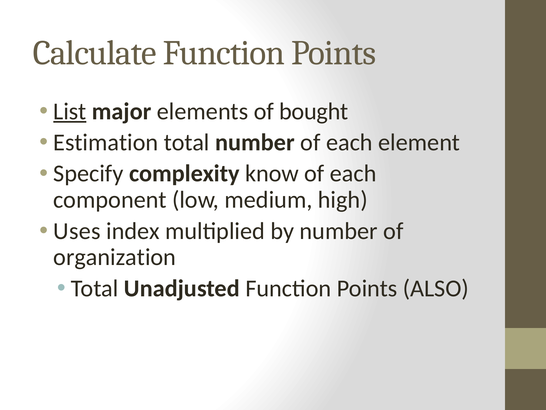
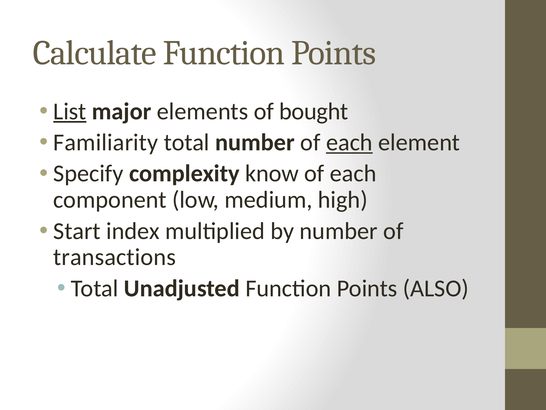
Estimation: Estimation -> Familiarity
each at (349, 142) underline: none -> present
Uses: Uses -> Start
organization: organization -> transactions
